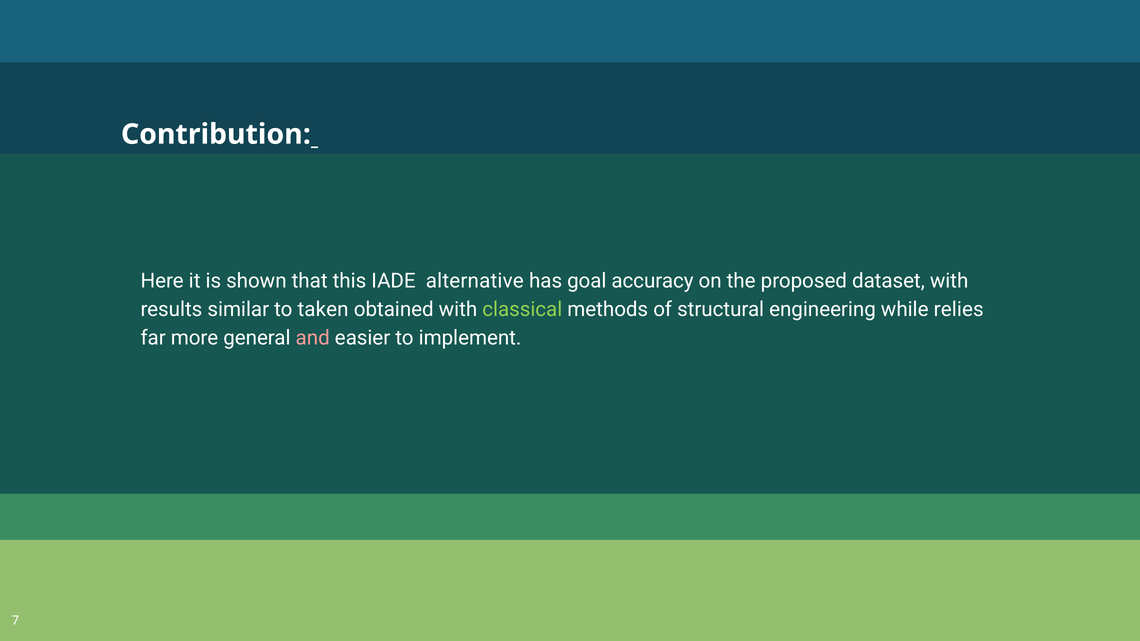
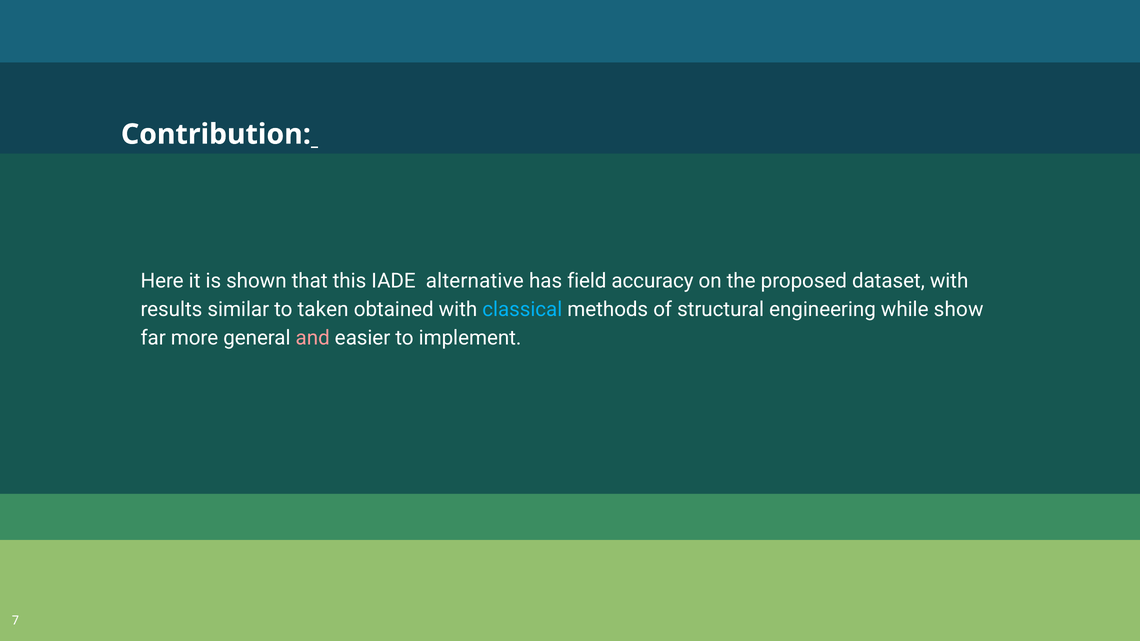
goal: goal -> field
classical colour: light green -> light blue
relies: relies -> show
